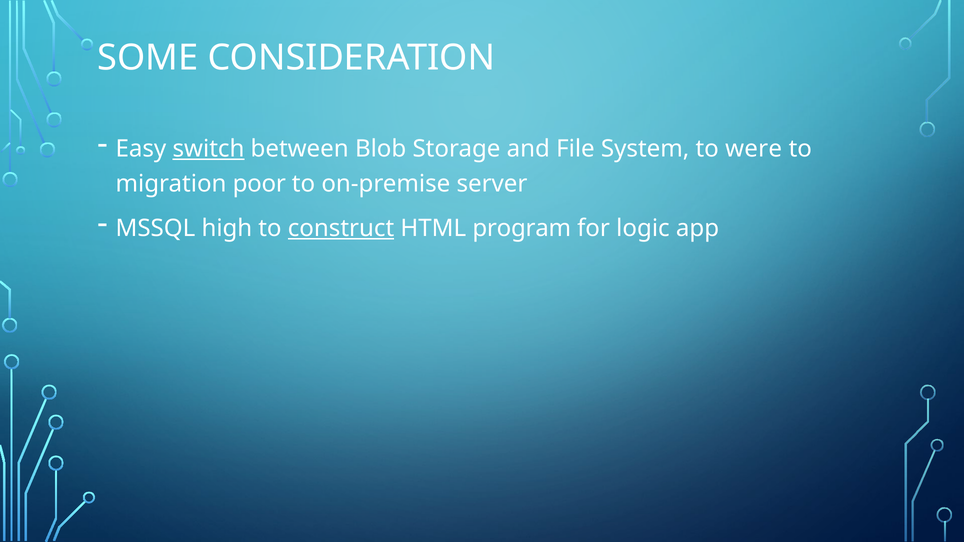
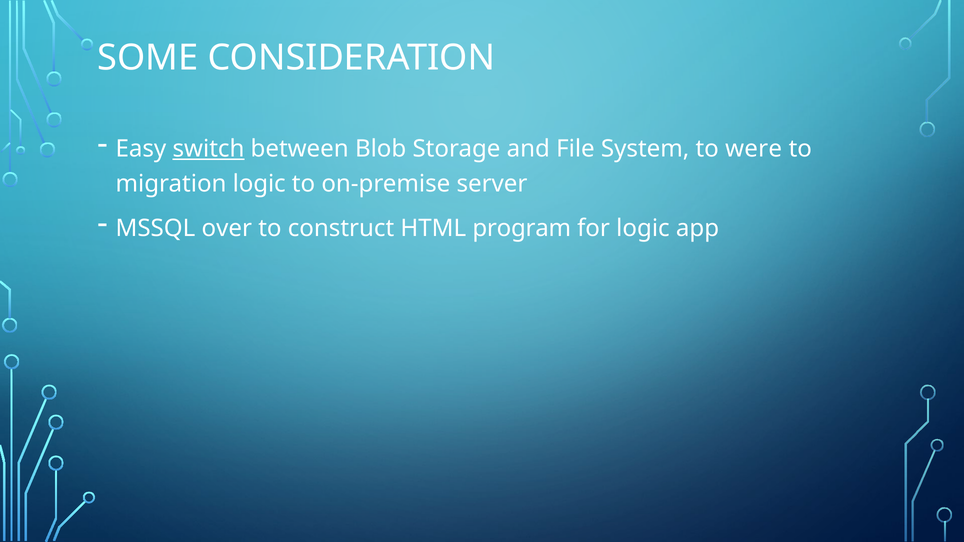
migration poor: poor -> logic
high: high -> over
construct underline: present -> none
